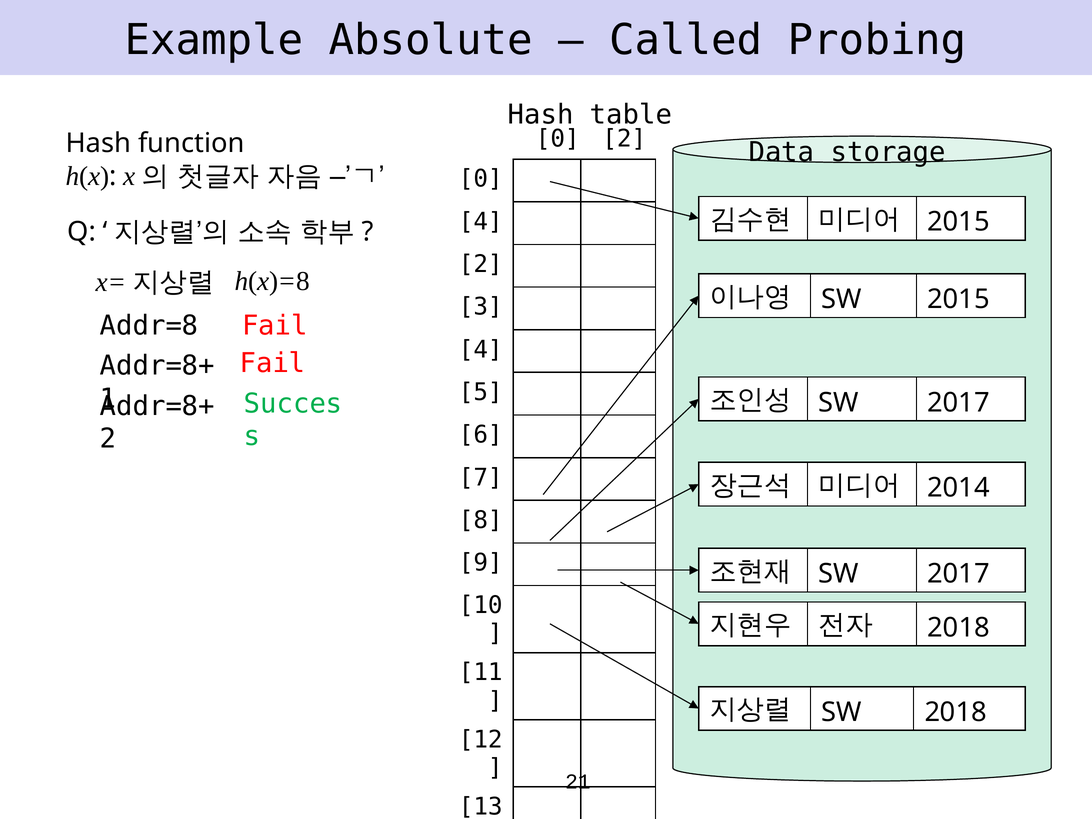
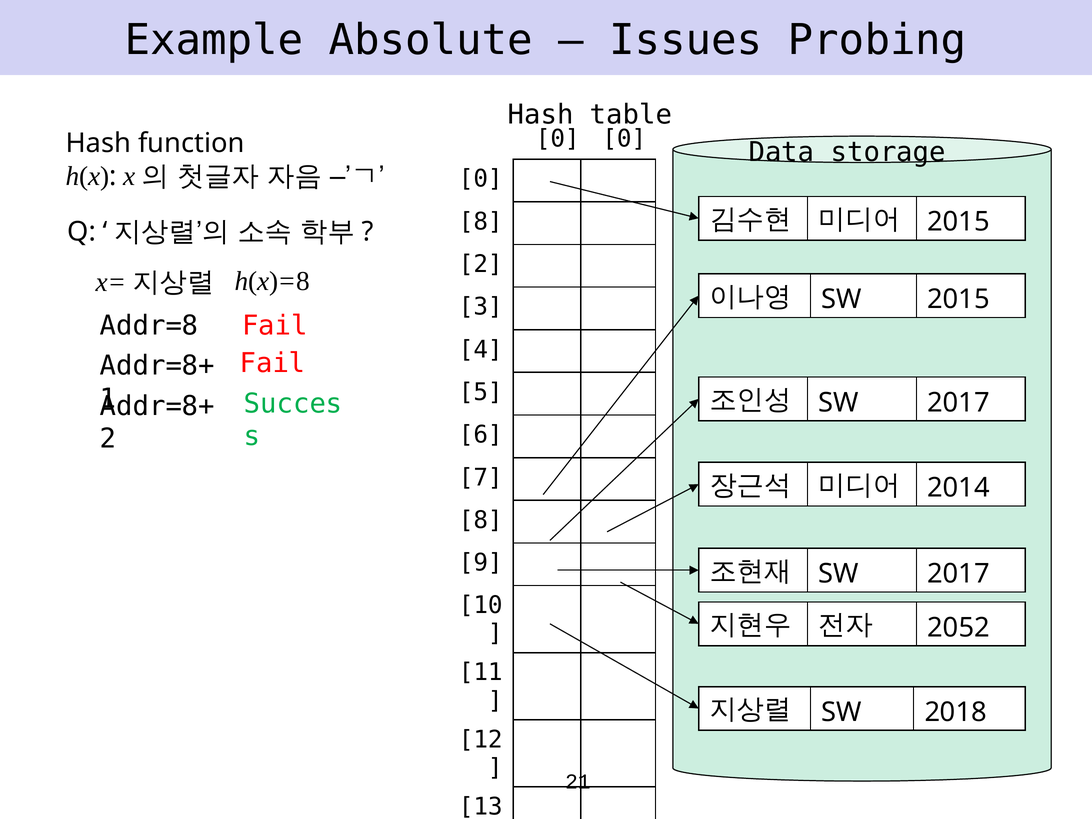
Called: Called -> Issues
0 2: 2 -> 0
4 at (481, 222): 4 -> 8
2018 at (959, 628): 2018 -> 2052
